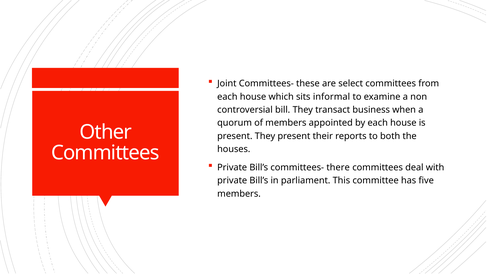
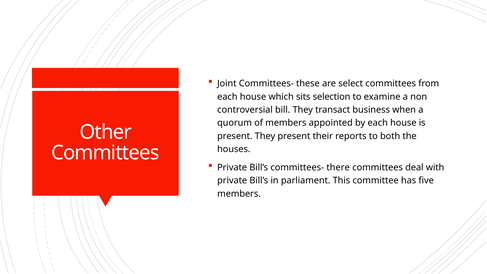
informal: informal -> selection
